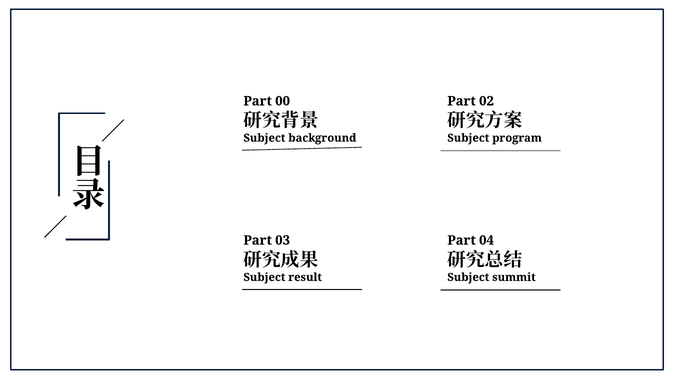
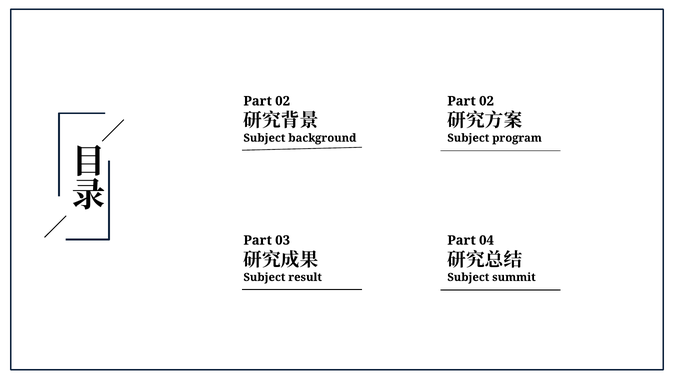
00 at (283, 101): 00 -> 02
